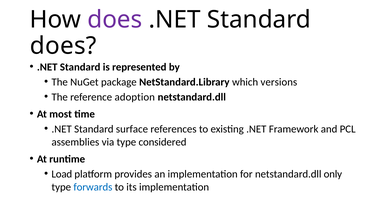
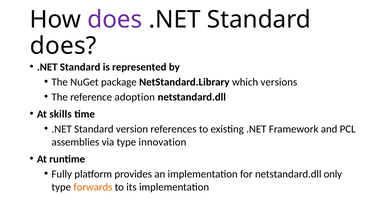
most: most -> skills
surface: surface -> version
considered: considered -> innovation
Load: Load -> Fully
forwards colour: blue -> orange
